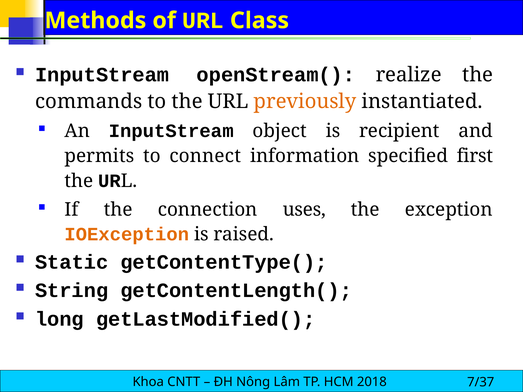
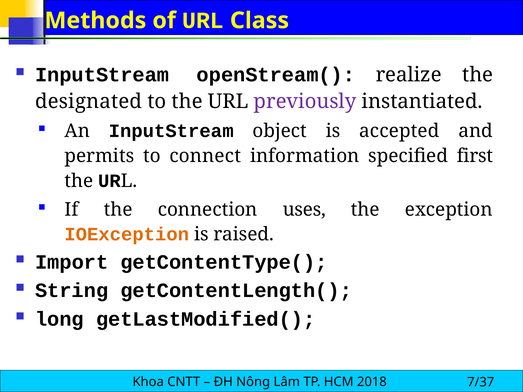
commands: commands -> designated
previously colour: orange -> purple
recipient: recipient -> accepted
Static: Static -> Import
